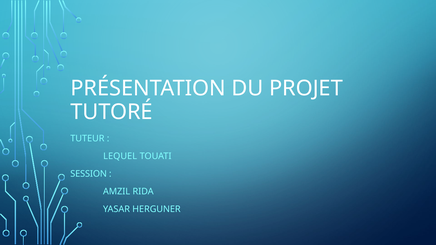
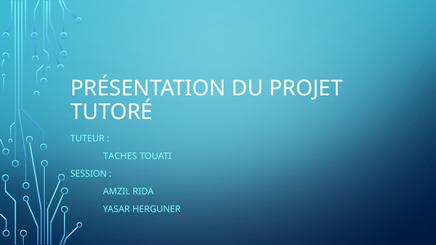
LEQUEL: LEQUEL -> TACHES
